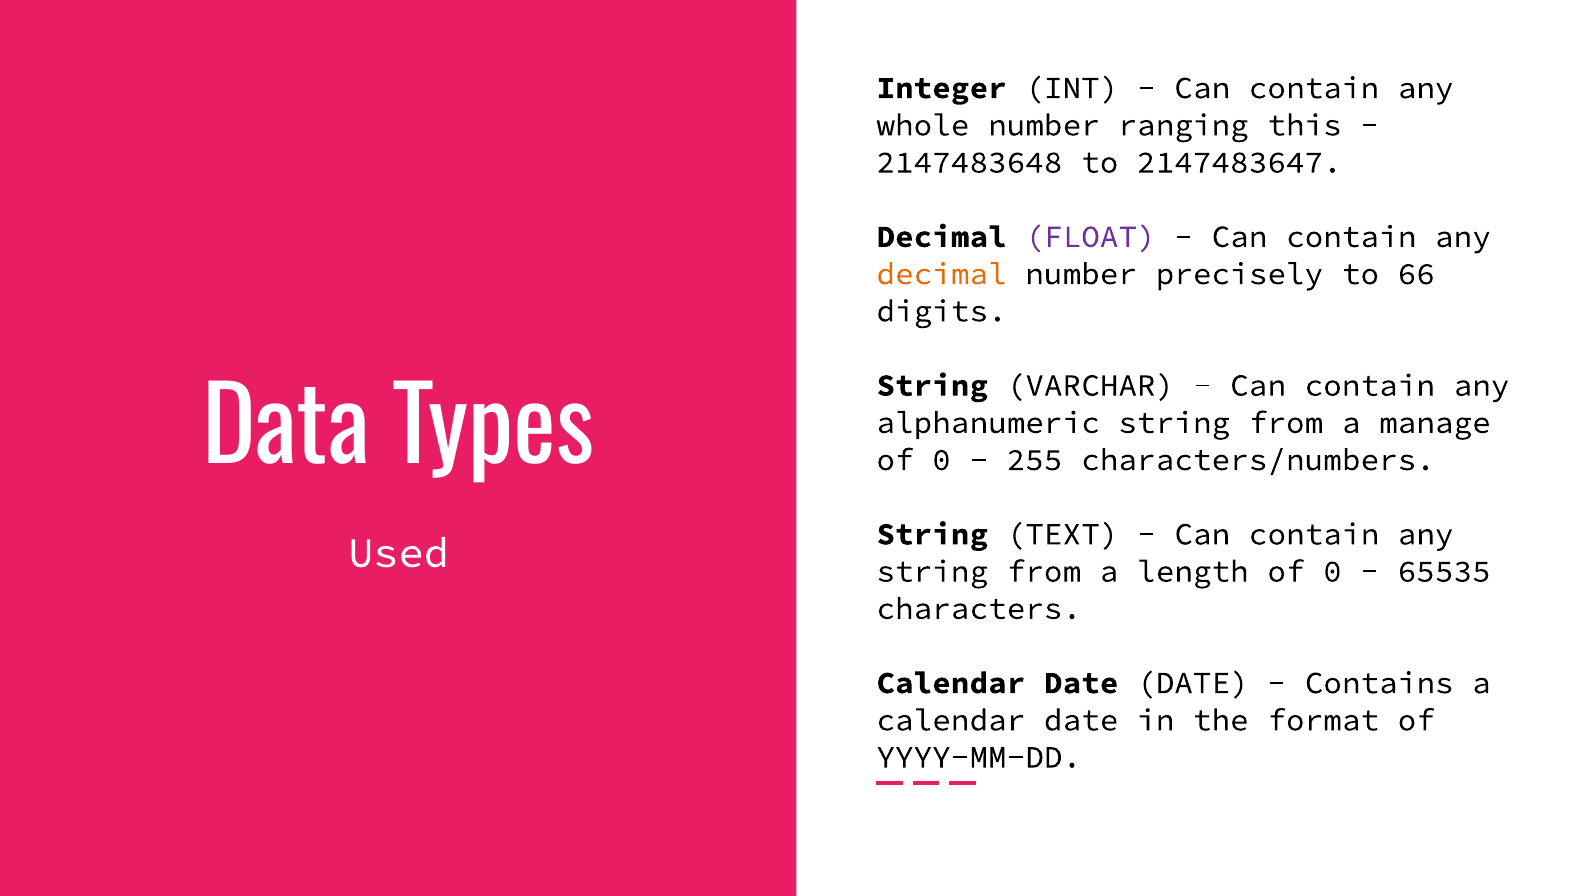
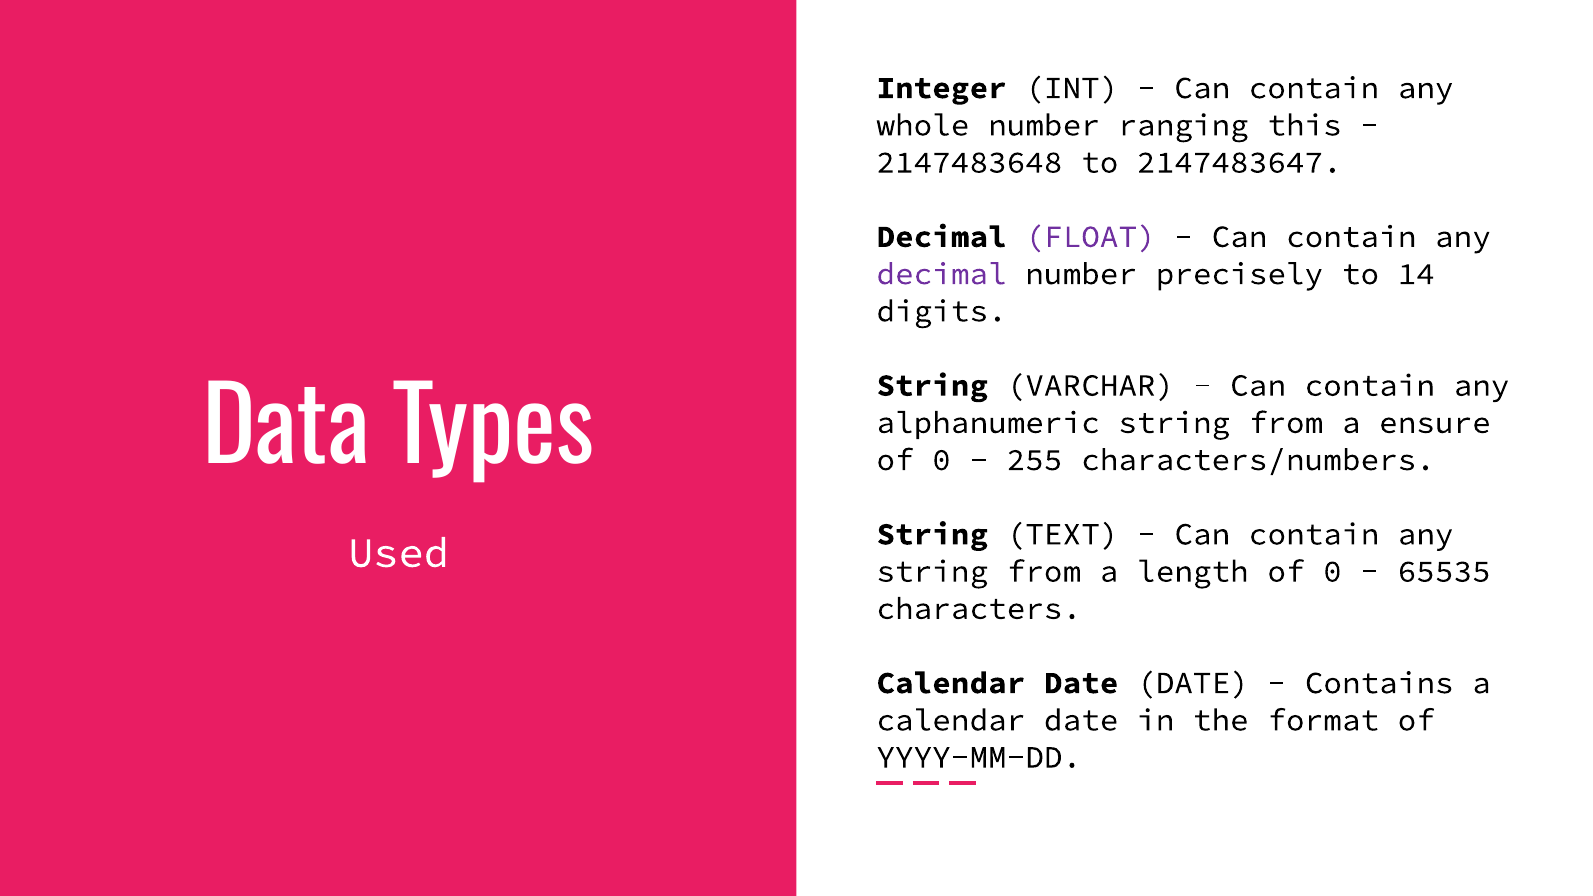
decimal at (942, 274) colour: orange -> purple
66: 66 -> 14
manage: manage -> ensure
